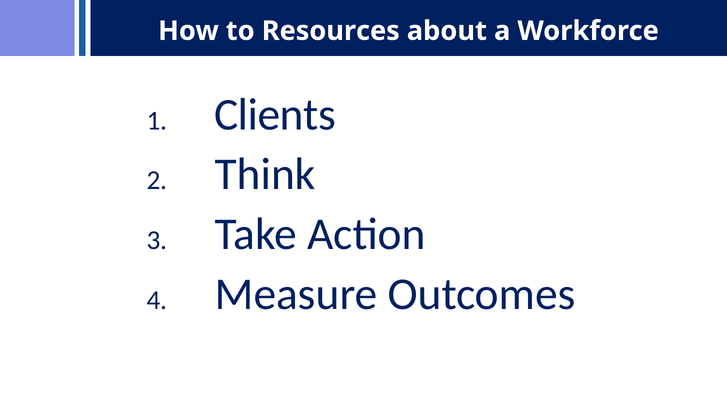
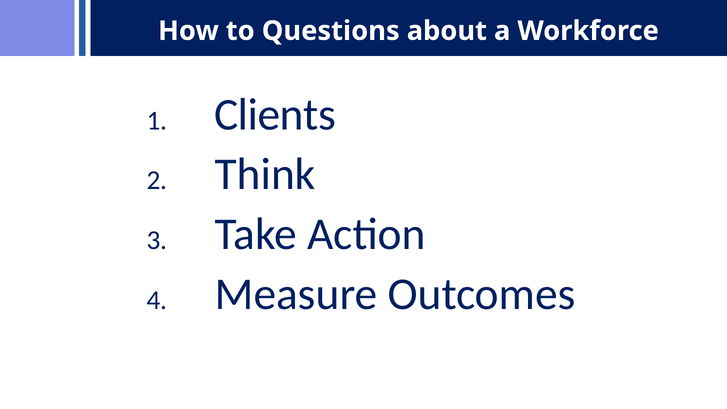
Resources: Resources -> Questions
